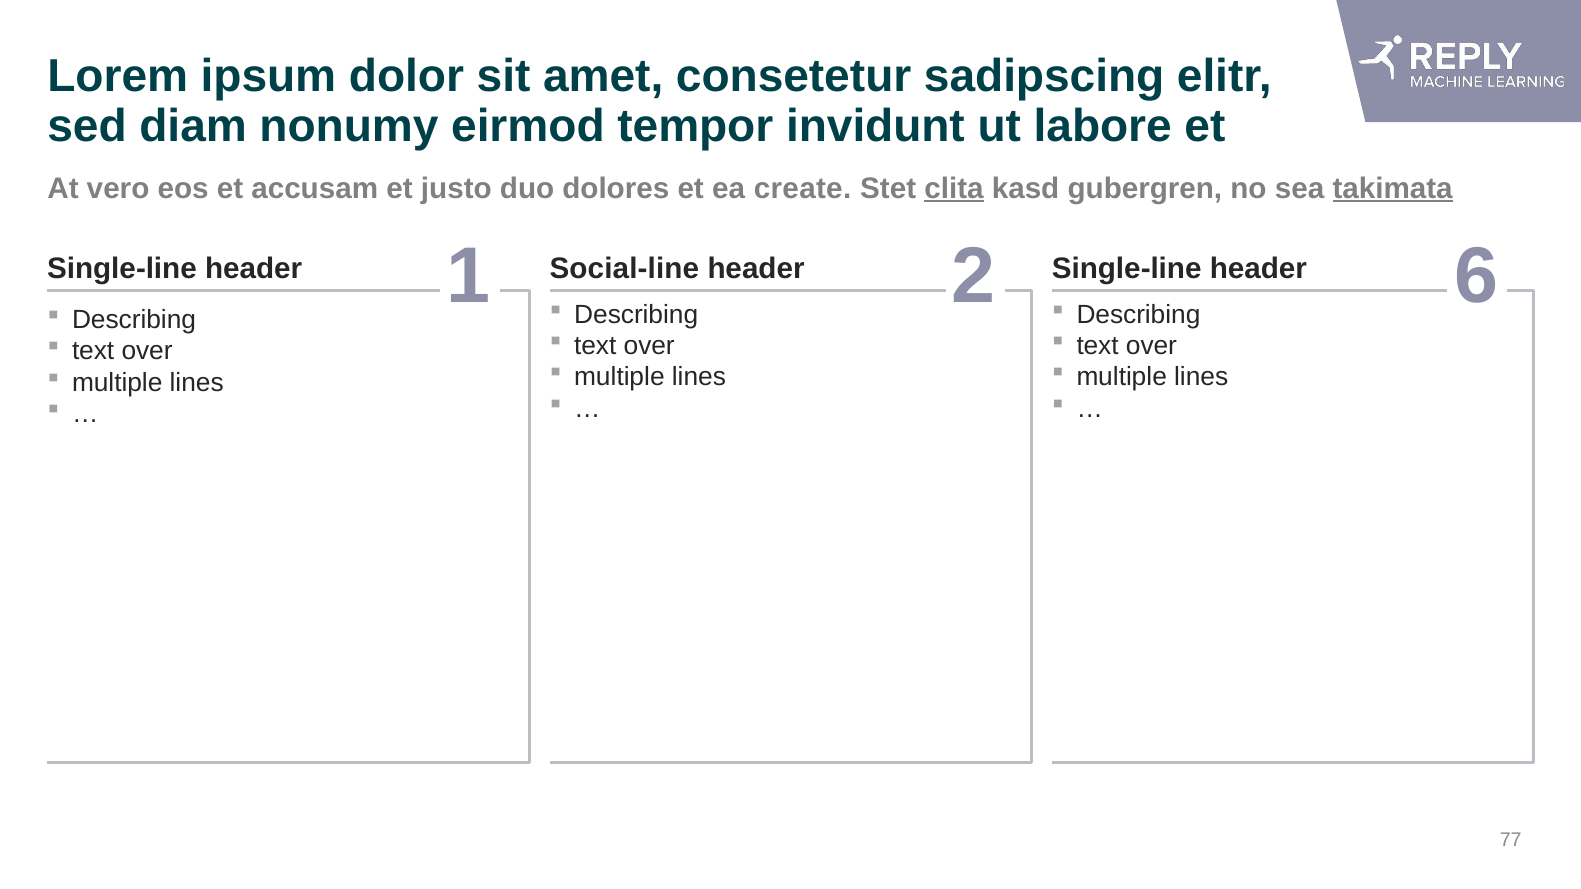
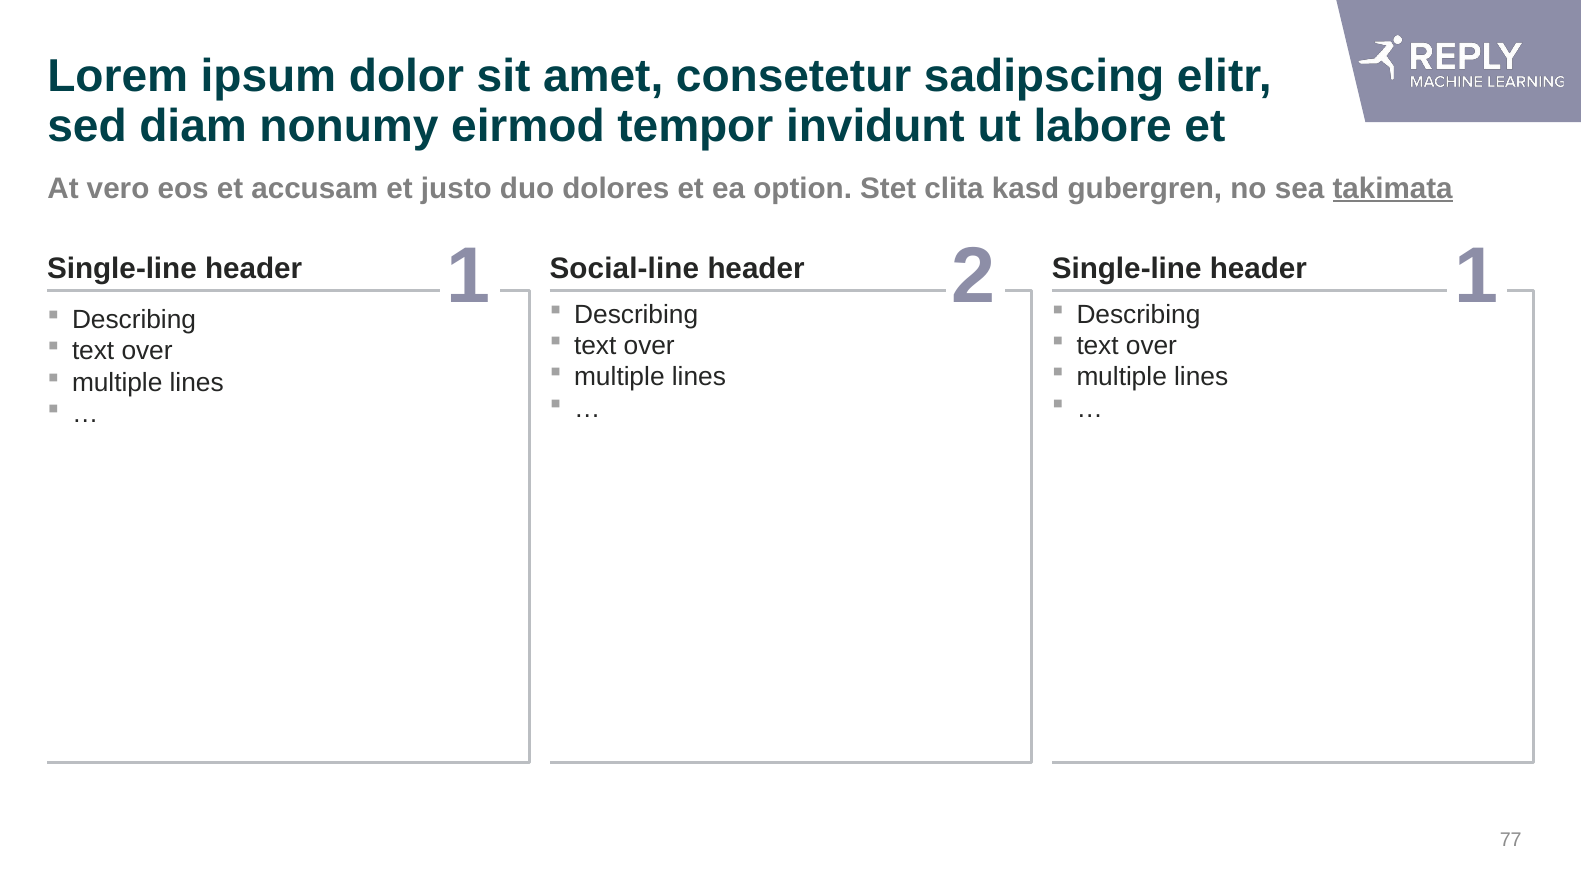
create: create -> option
clita underline: present -> none
2 6: 6 -> 1
